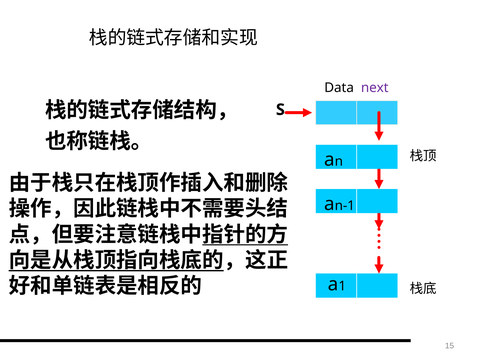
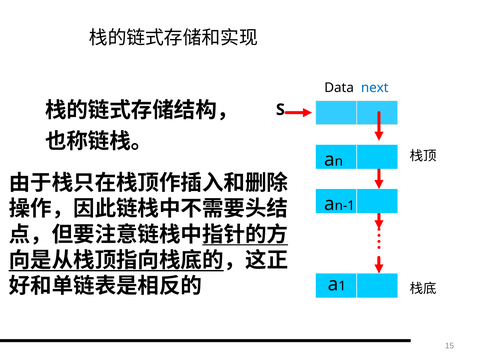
next colour: purple -> blue
